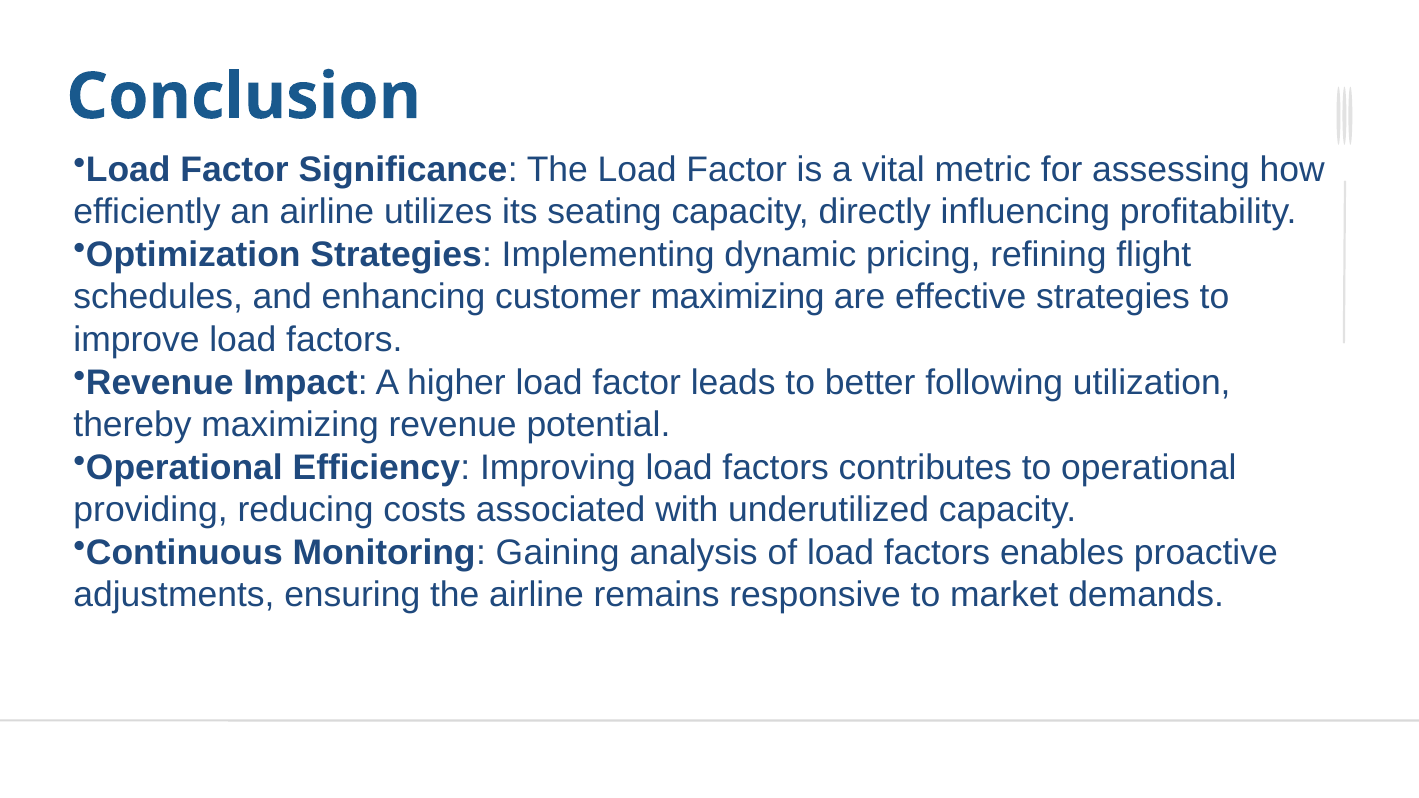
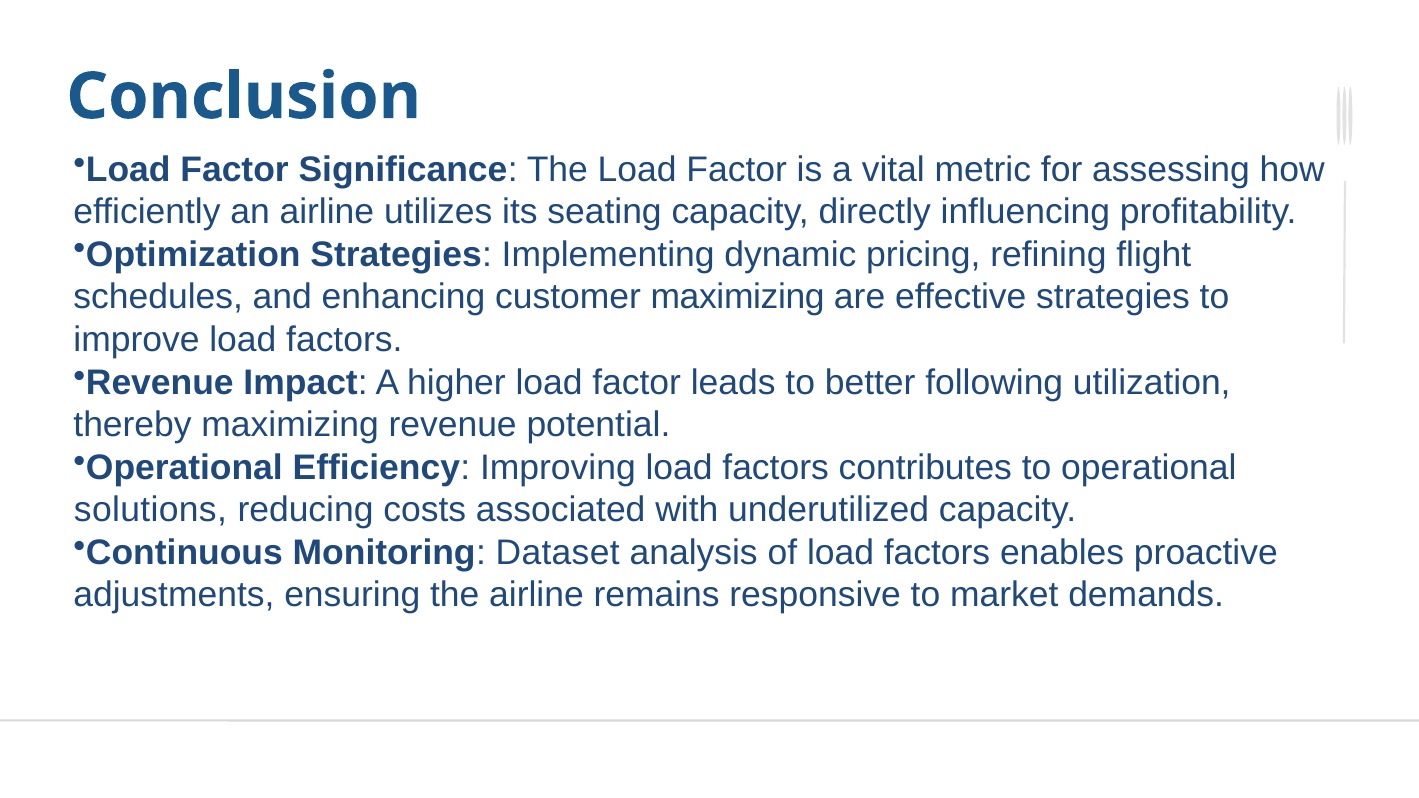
providing: providing -> solutions
Gaining: Gaining -> Dataset
